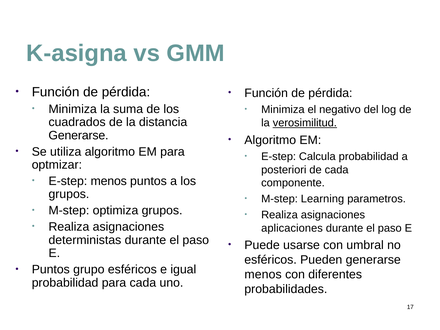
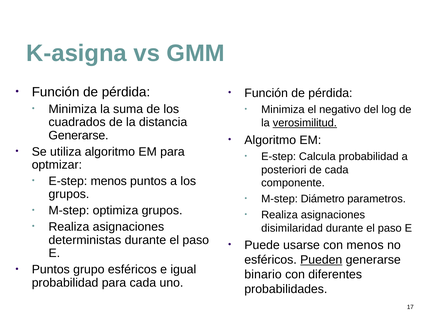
Learning: Learning -> Diámetro
aplicaciones: aplicaciones -> disimilaridad
con umbral: umbral -> menos
Pueden underline: none -> present
menos at (263, 274): menos -> binario
